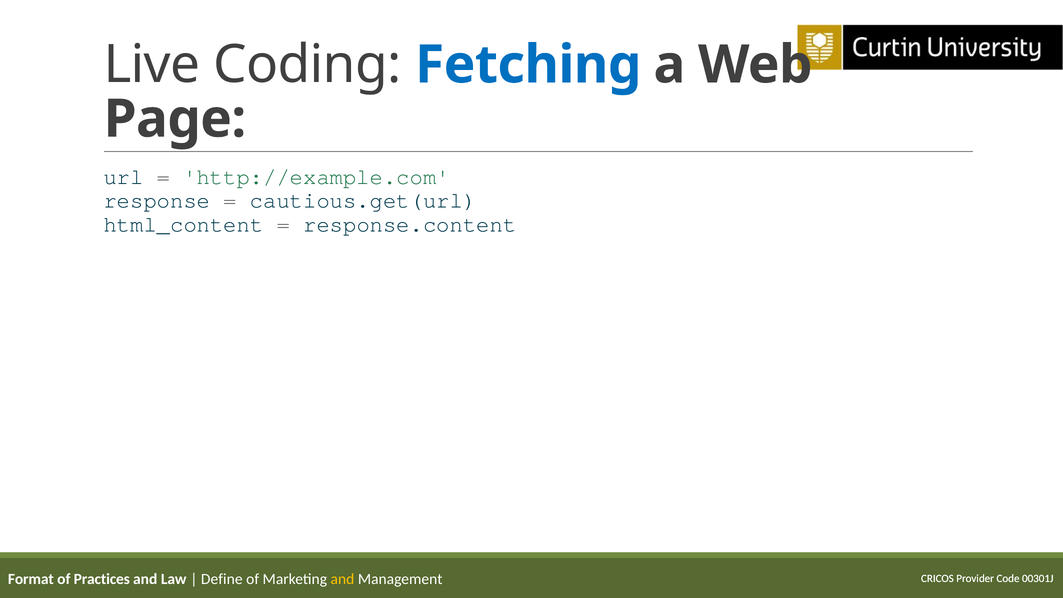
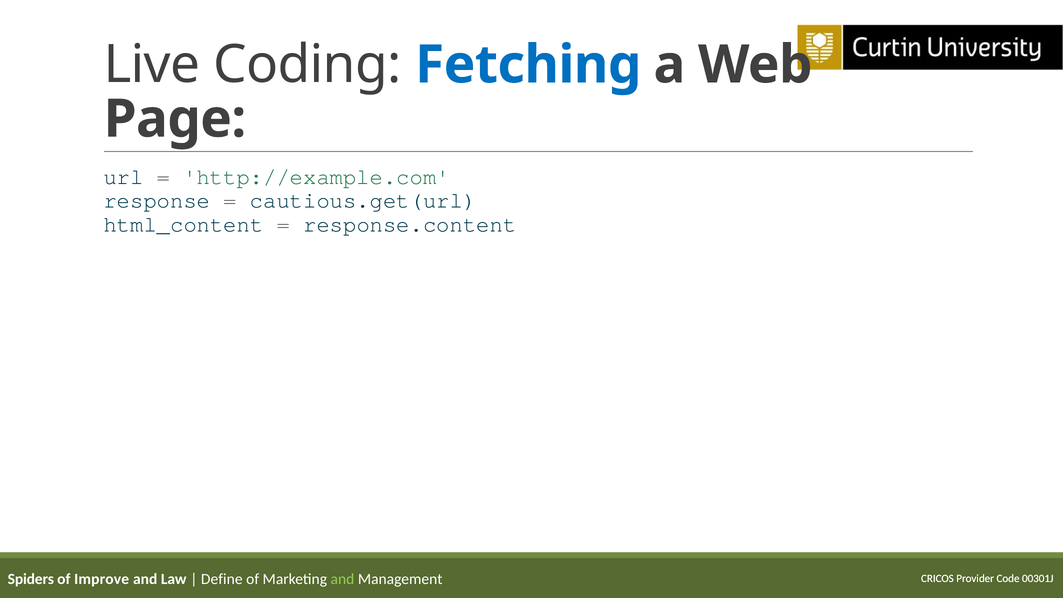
Format: Format -> Spiders
Practices: Practices -> Improve
and at (342, 579) colour: yellow -> light green
